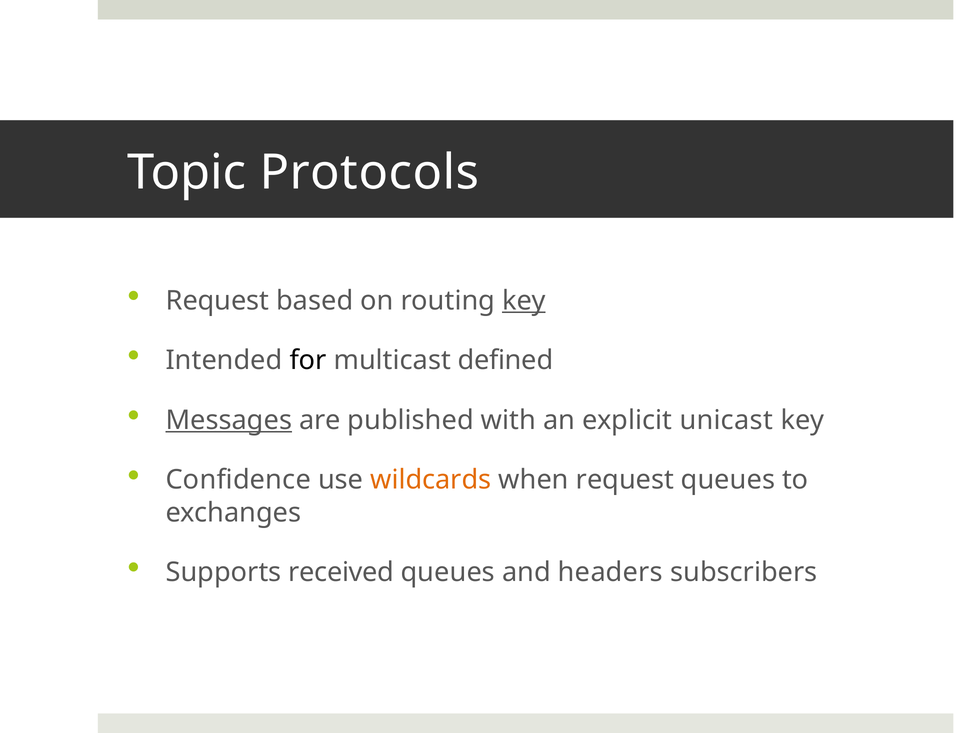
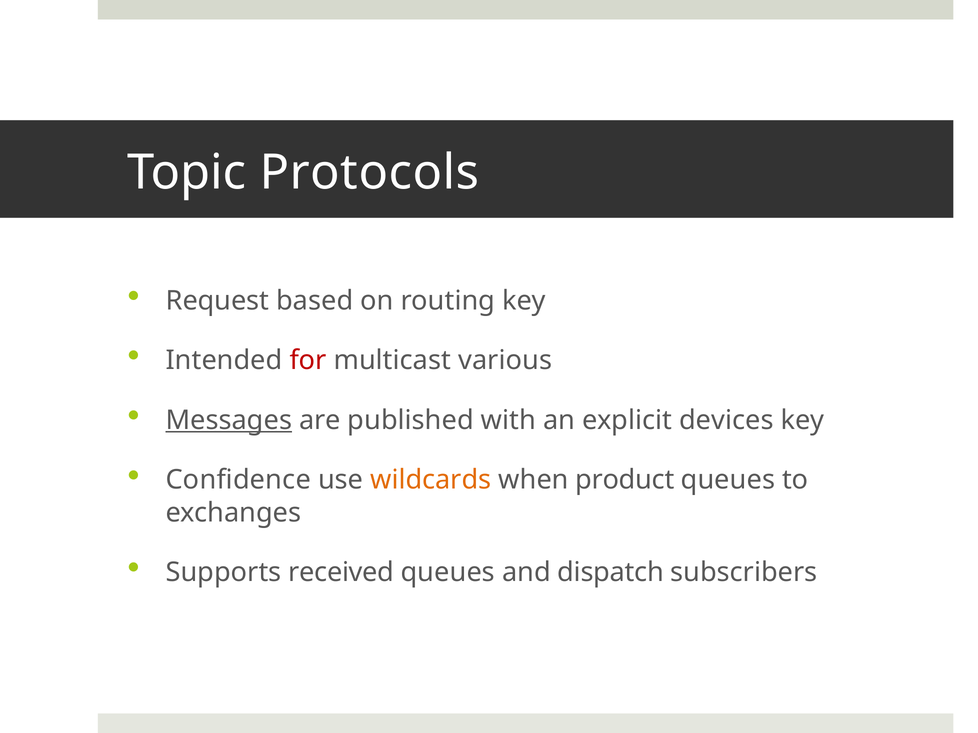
key at (524, 301) underline: present -> none
for colour: black -> red
defined: defined -> various
unicast: unicast -> devices
when request: request -> product
headers: headers -> dispatch
